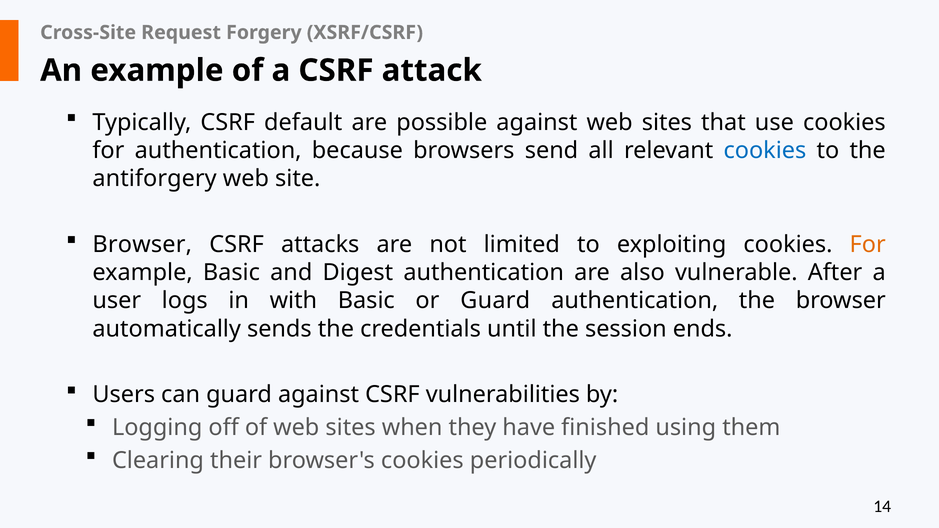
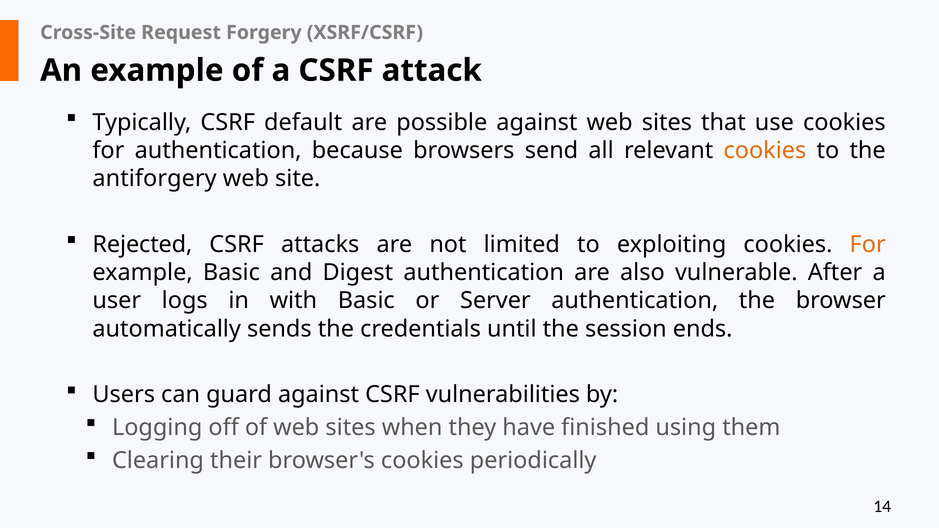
cookies at (765, 151) colour: blue -> orange
Browser at (142, 245): Browser -> Rejected
or Guard: Guard -> Server
